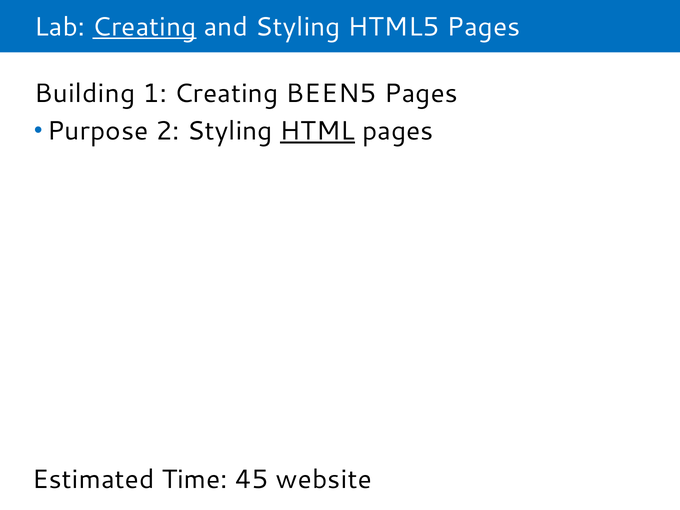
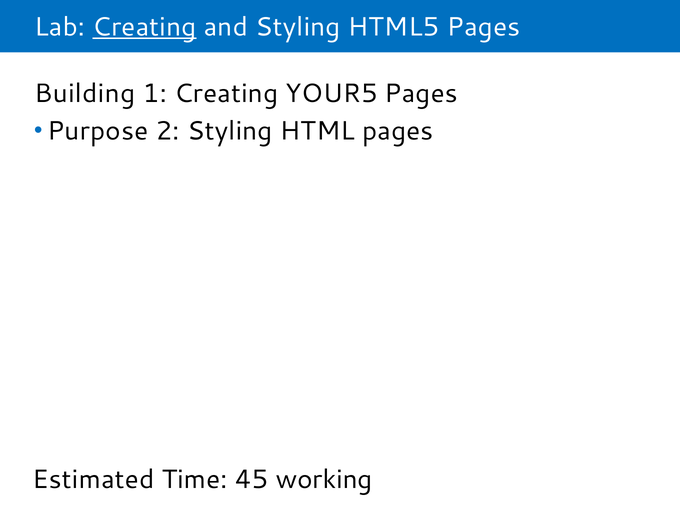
BEEN5: BEEN5 -> YOUR5
HTML underline: present -> none
website: website -> working
